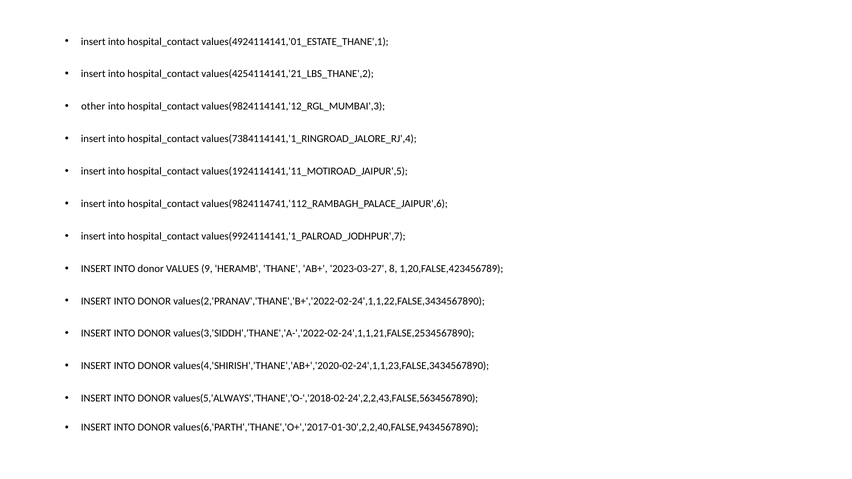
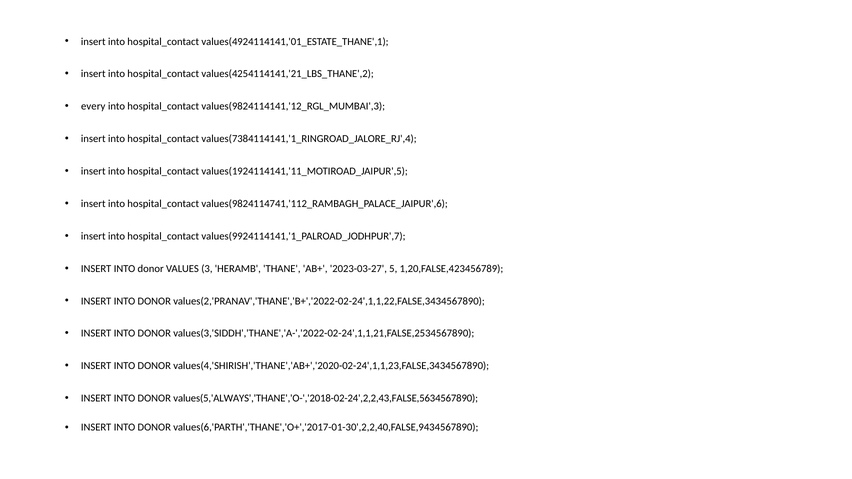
other: other -> every
9: 9 -> 3
8: 8 -> 5
